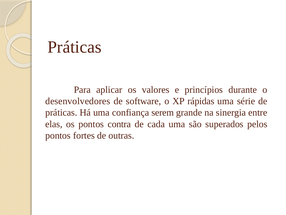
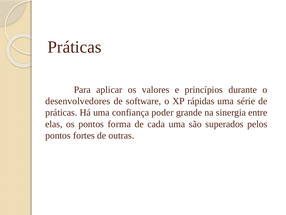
serem: serem -> poder
contra: contra -> forma
